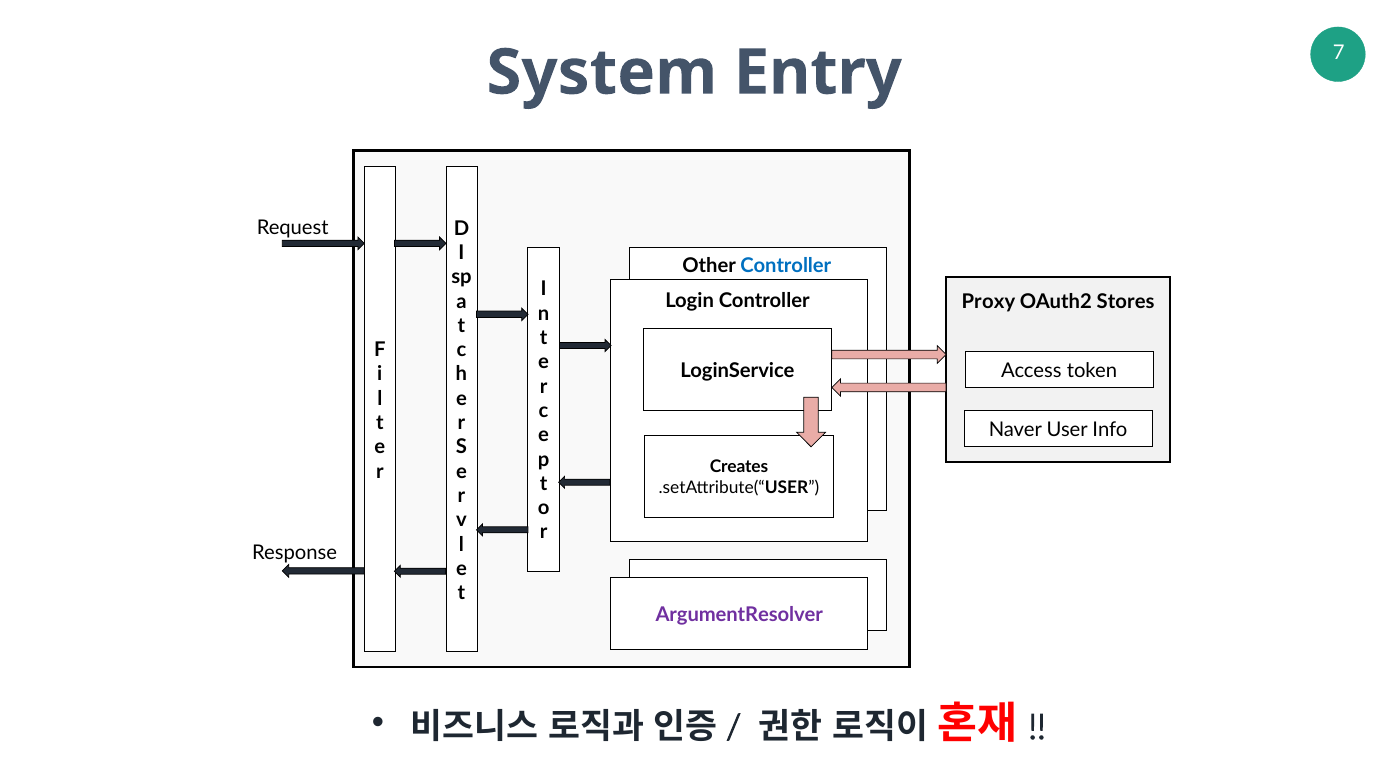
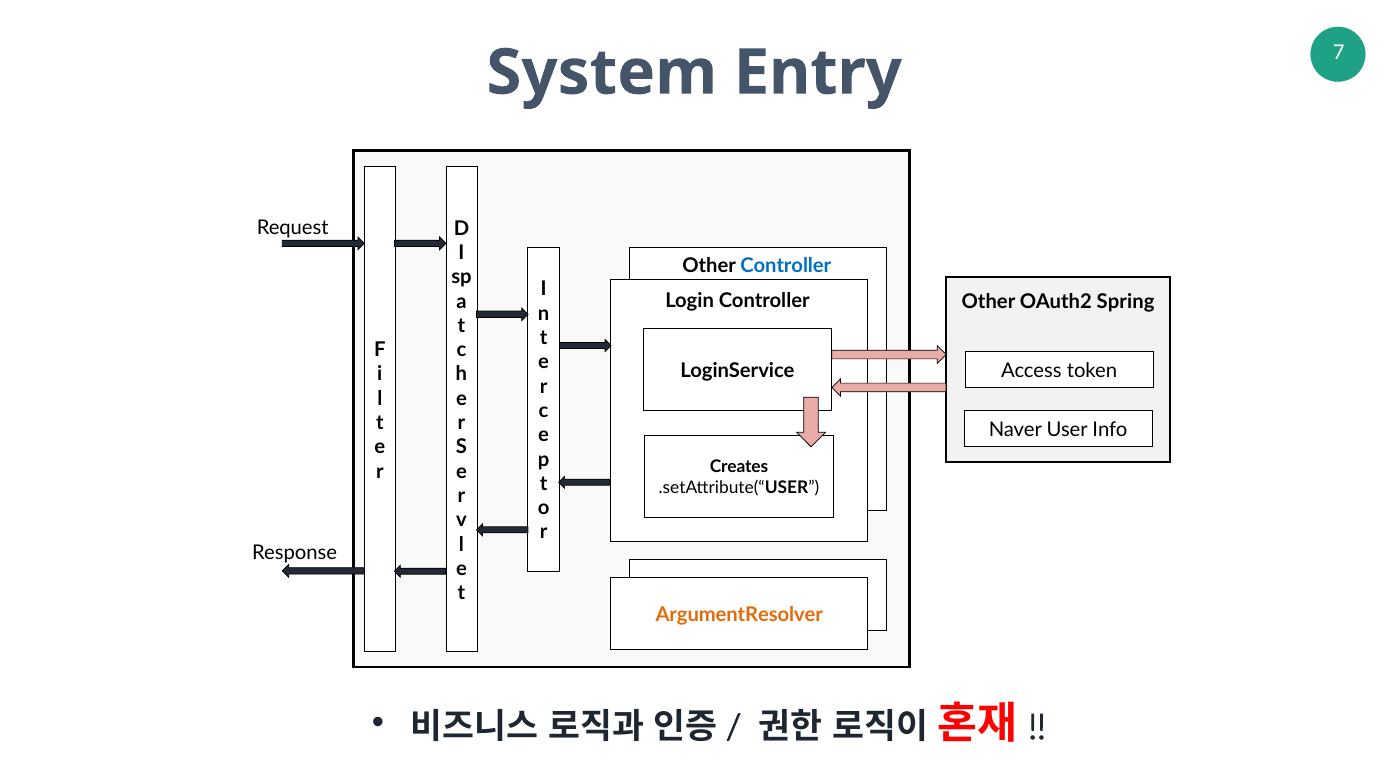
Proxy at (988, 301): Proxy -> Other
Stores: Stores -> Spring
ArgumentResolver colour: purple -> orange
